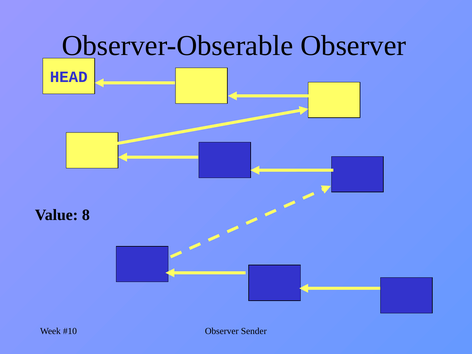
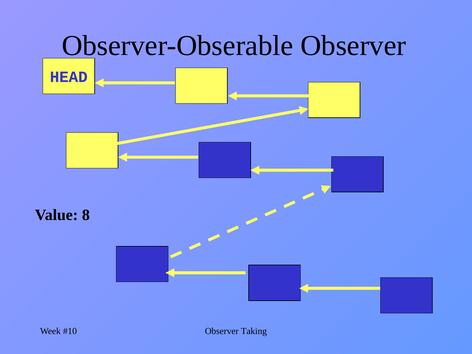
Sender: Sender -> Taking
